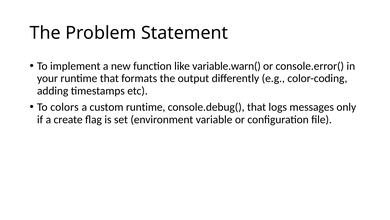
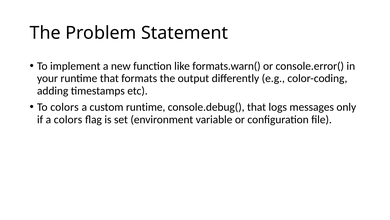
variable.warn(: variable.warn( -> formats.warn(
a create: create -> colors
